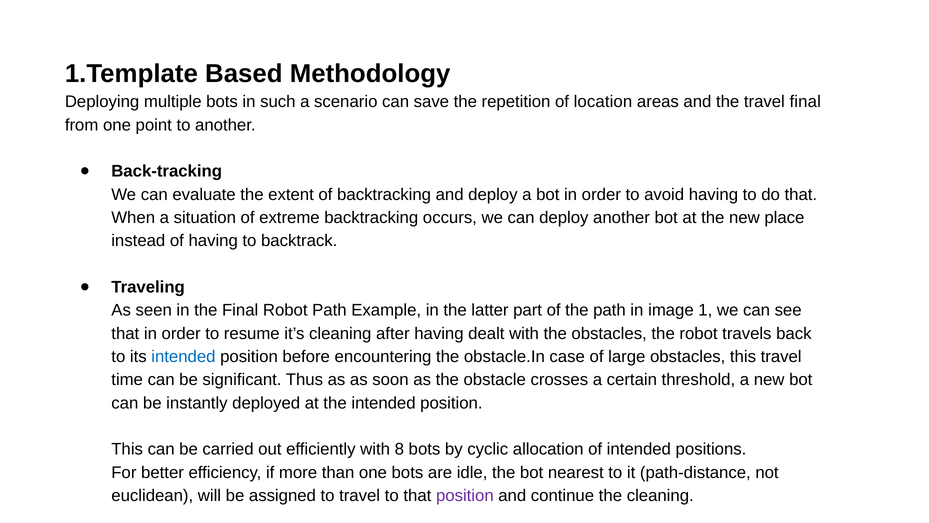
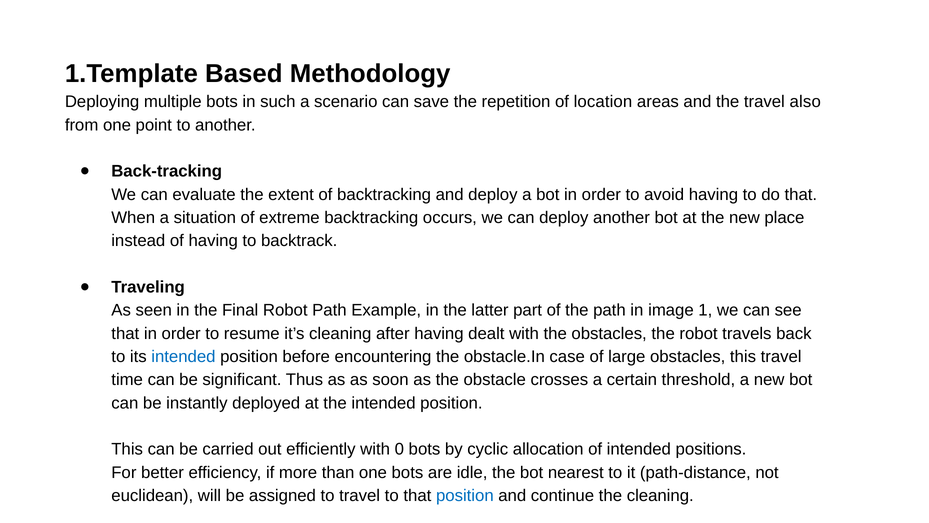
travel final: final -> also
8: 8 -> 0
position at (465, 495) colour: purple -> blue
